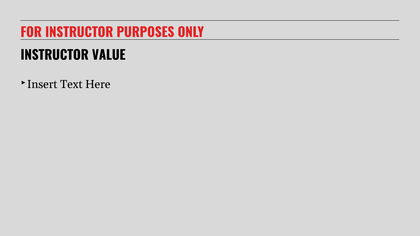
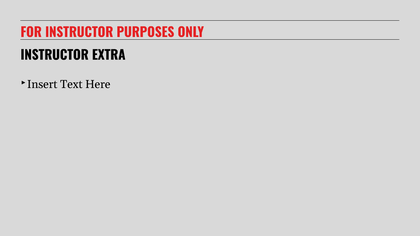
VALUE: VALUE -> EXTRA
